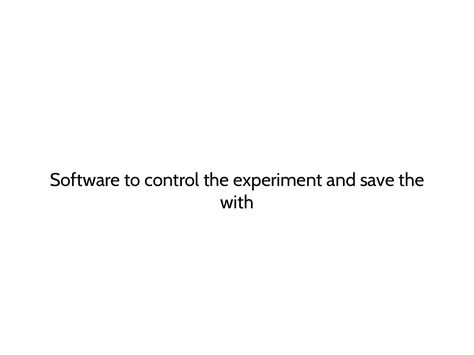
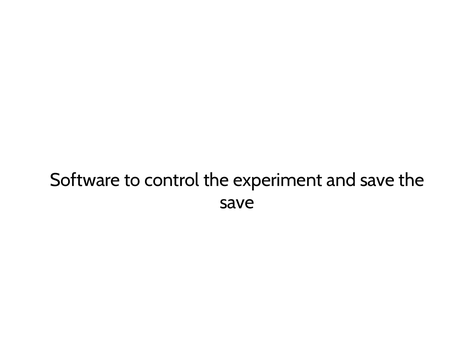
with at (237, 203): with -> save
